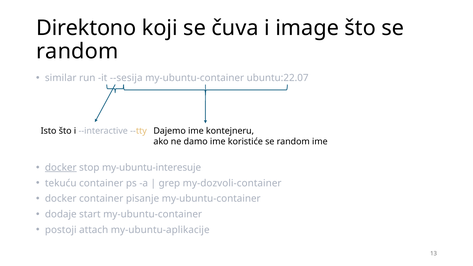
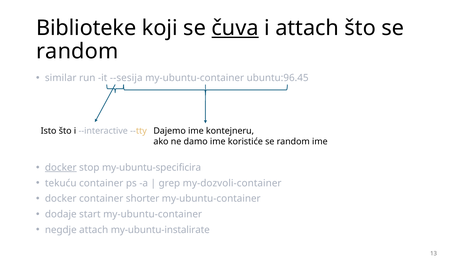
Direktono: Direktono -> Biblioteke
čuva underline: none -> present
i image: image -> attach
ubuntu:22.07: ubuntu:22.07 -> ubuntu:96.45
my-ubuntu-interesuje: my-ubuntu-interesuje -> my-ubuntu-specificira
pisanje: pisanje -> shorter
postoji: postoji -> negdje
my-ubuntu-aplikacije: my-ubuntu-aplikacije -> my-ubuntu-instalirate
